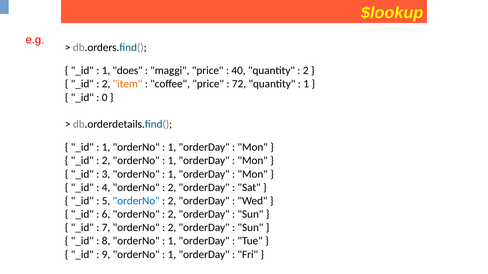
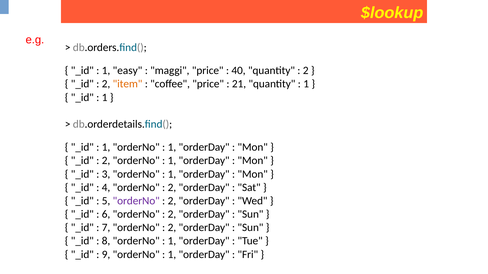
does: does -> easy
72: 72 -> 21
0 at (105, 98): 0 -> 1
orderNo at (136, 201) colour: blue -> purple
